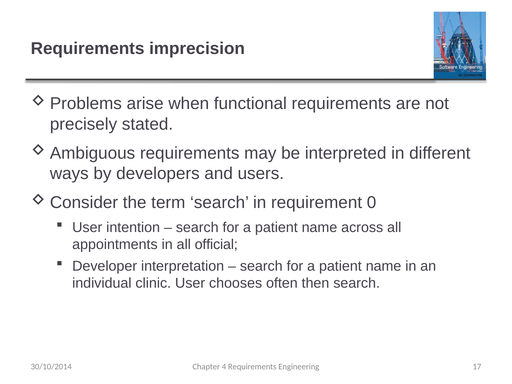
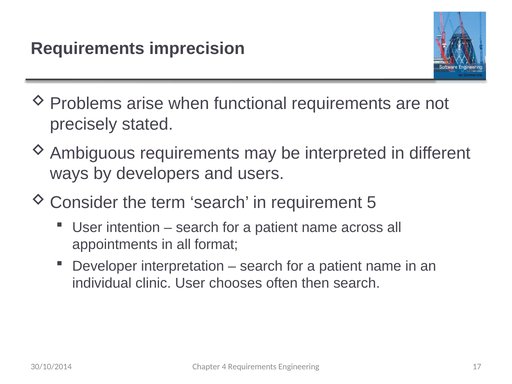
0: 0 -> 5
official: official -> format
